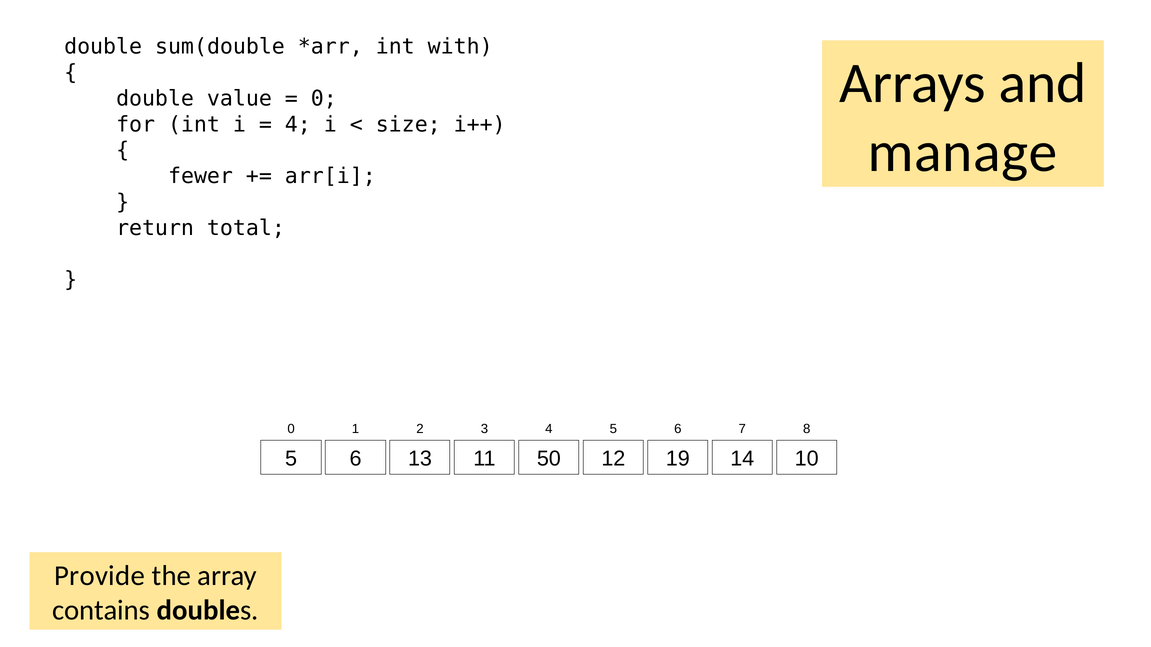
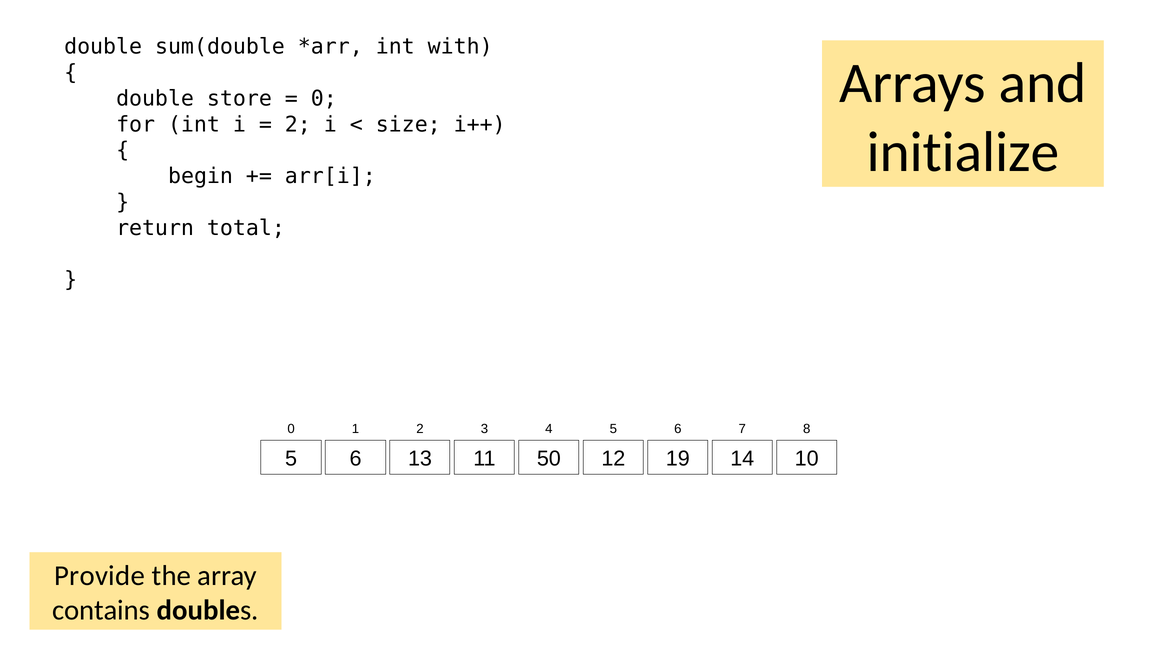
value: value -> store
4 at (298, 125): 4 -> 2
manage: manage -> initialize
fewer: fewer -> begin
